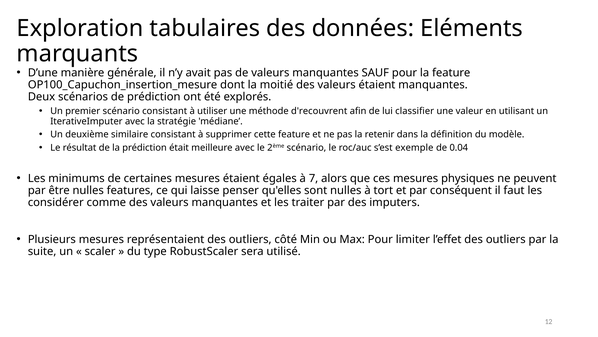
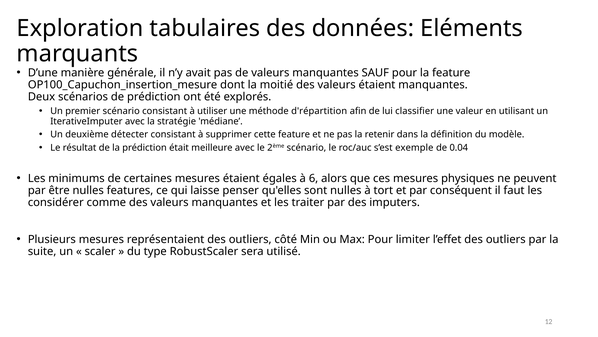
d'recouvrent: d'recouvrent -> d'répartition
similaire: similaire -> détecter
7: 7 -> 6
